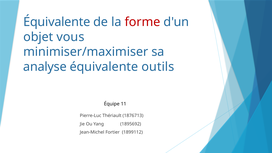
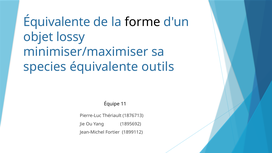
forme colour: red -> black
vous: vous -> lossy
analyse: analyse -> species
